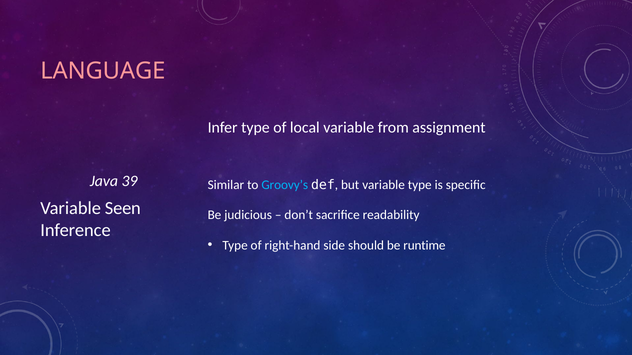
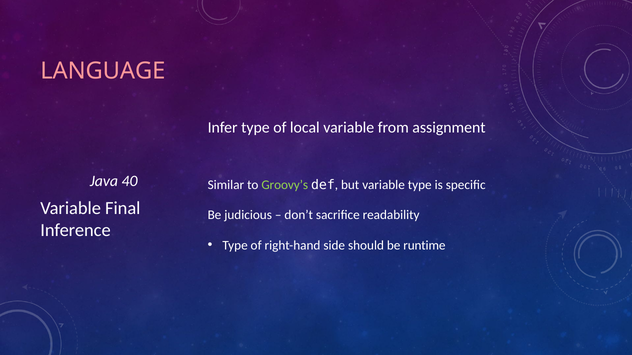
39: 39 -> 40
Groovy’s colour: light blue -> light green
Seen: Seen -> Final
